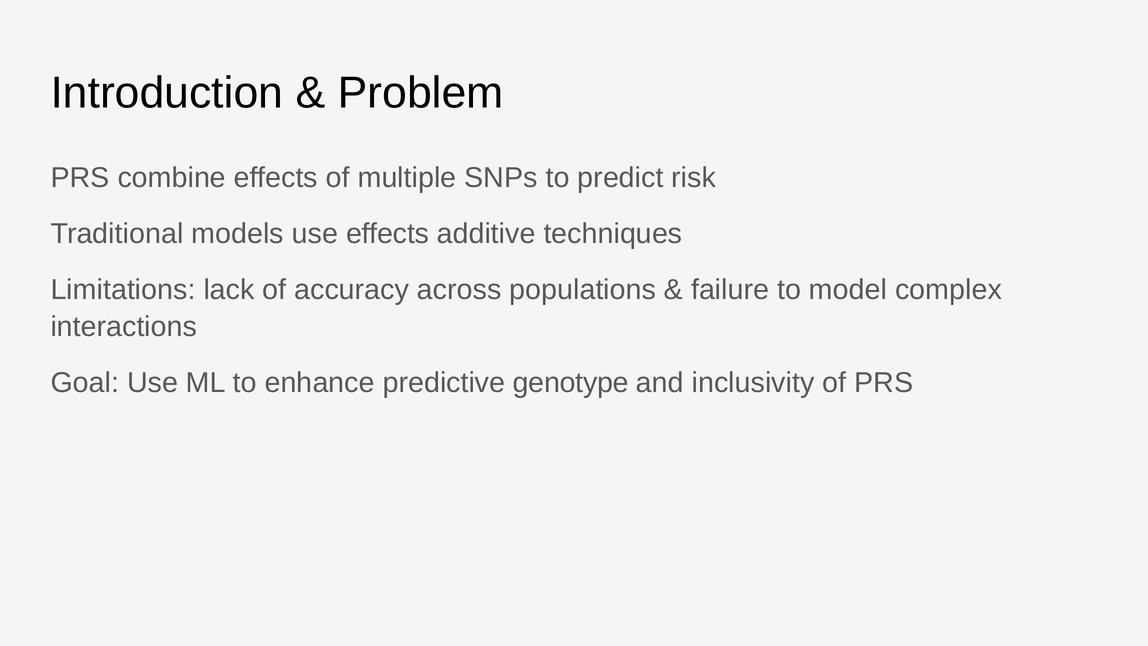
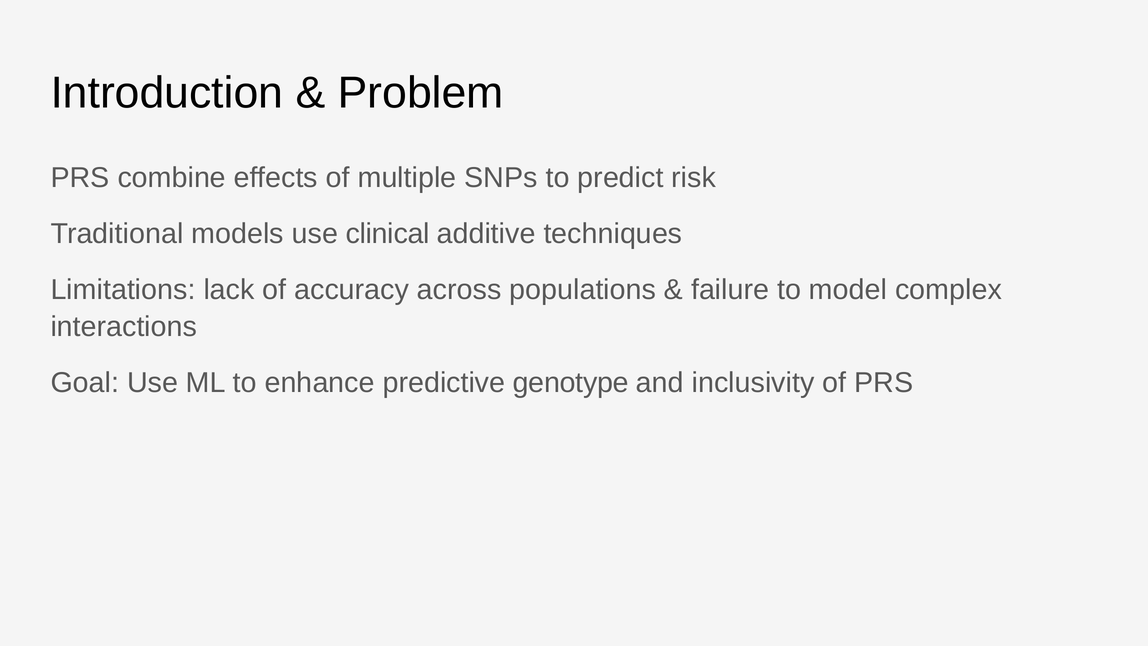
use effects: effects -> clinical
